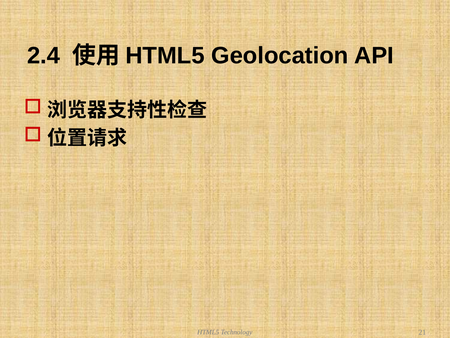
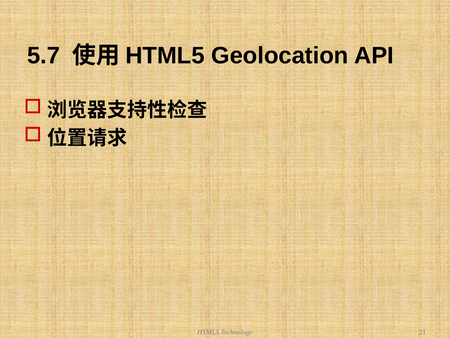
2.4: 2.4 -> 5.7
